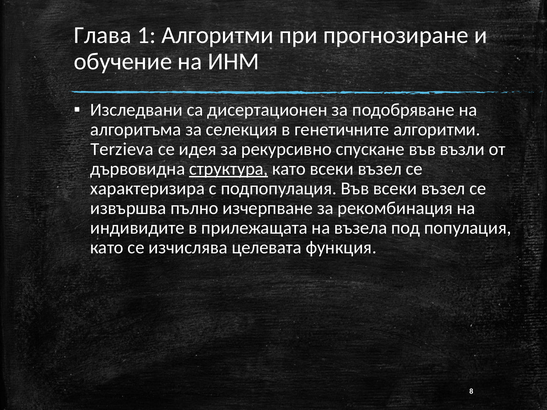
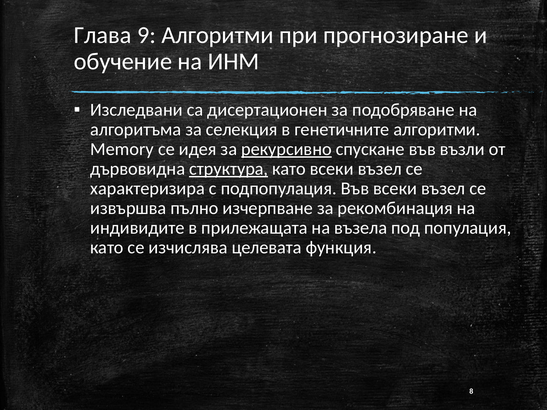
1: 1 -> 9
Terzieva: Terzieva -> Memory
рекурсивно underline: none -> present
